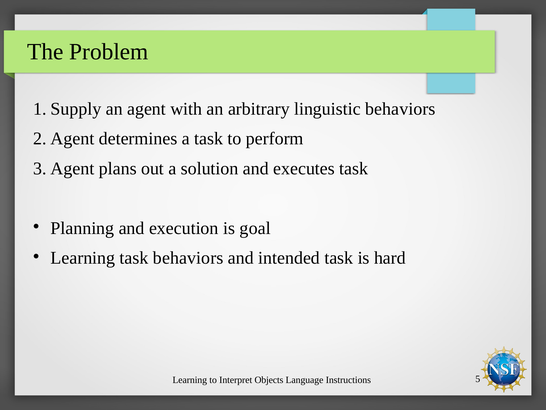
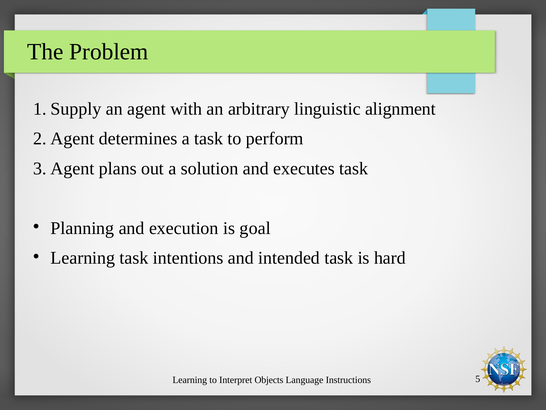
linguistic behaviors: behaviors -> alignment
task behaviors: behaviors -> intentions
